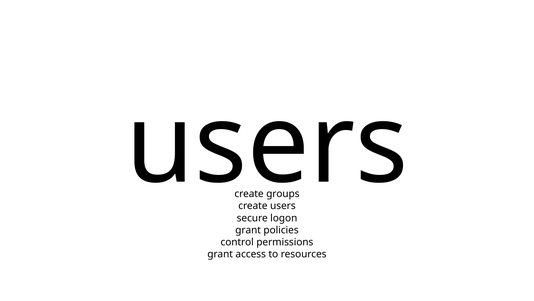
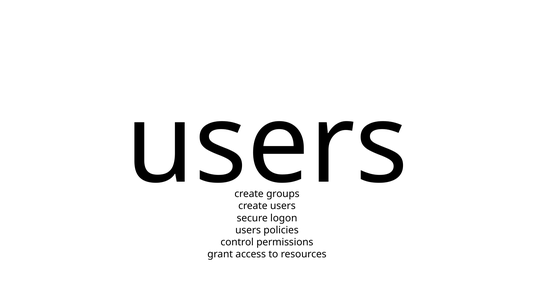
grant at (248, 230): grant -> users
